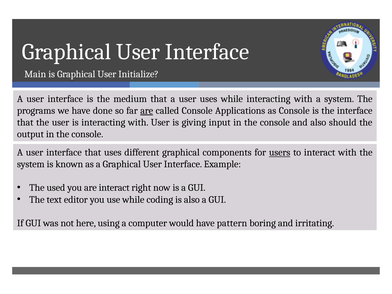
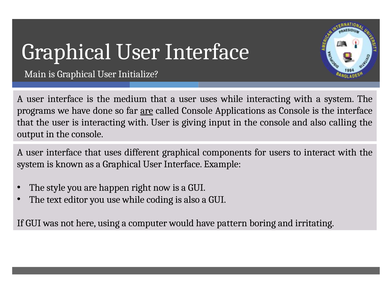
should: should -> calling
users underline: present -> none
used: used -> style
are interact: interact -> happen
